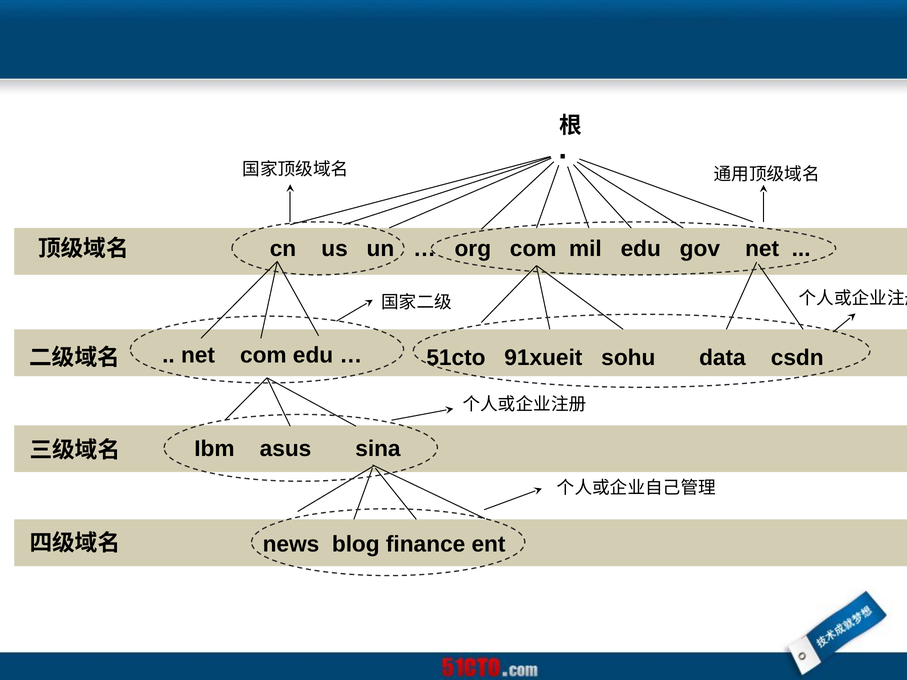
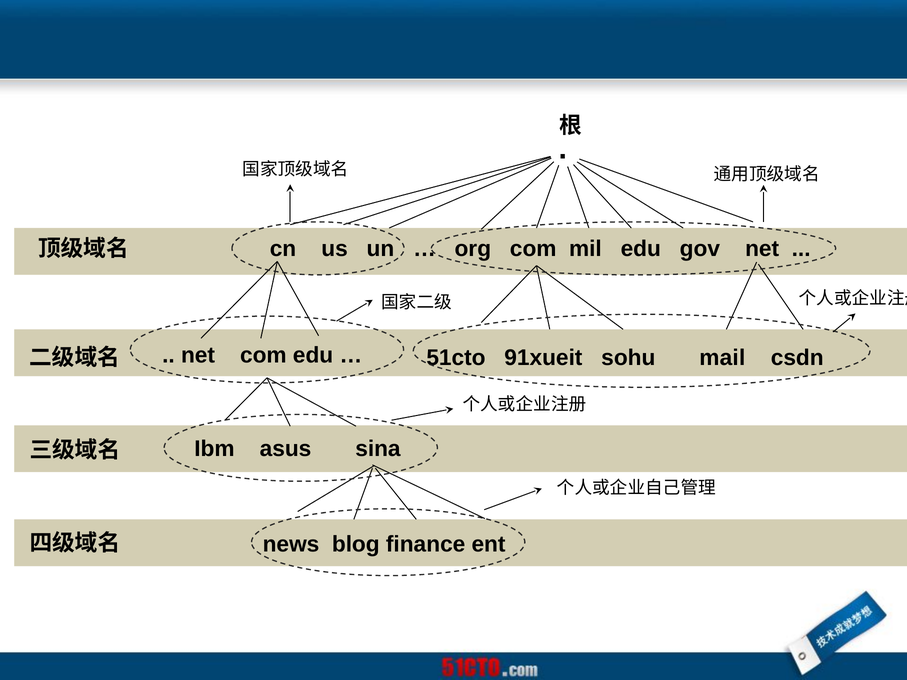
data: data -> mail
